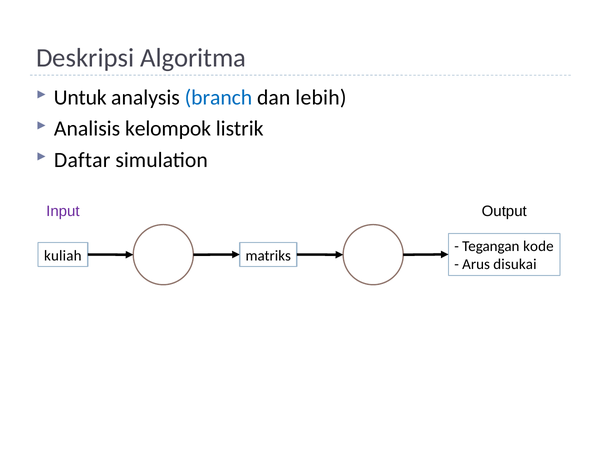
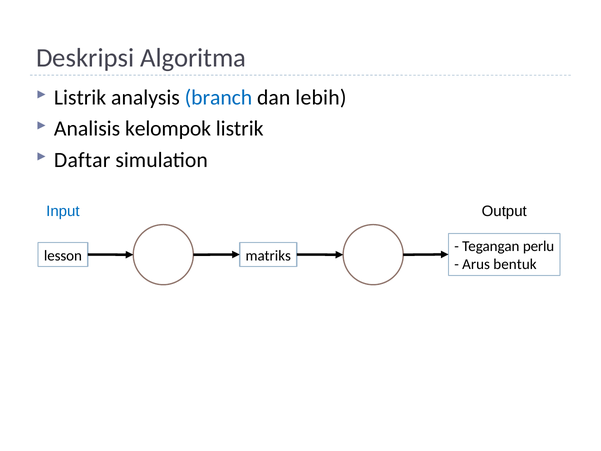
Untuk at (80, 98): Untuk -> Listrik
Input colour: purple -> blue
kode: kode -> perlu
kuliah: kuliah -> lesson
disukai: disukai -> bentuk
